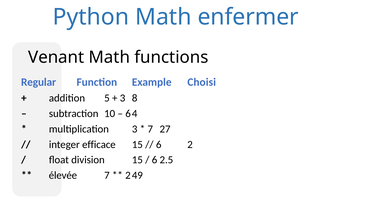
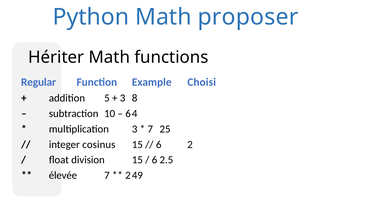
enfermer: enfermer -> proposer
Venant: Venant -> Hériter
27: 27 -> 25
efficace: efficace -> cosinus
